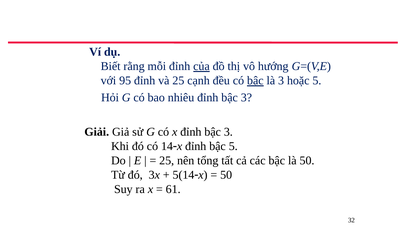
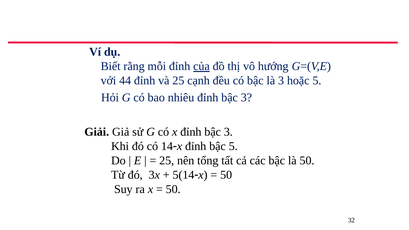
95: 95 -> 44
bậc at (255, 81) underline: present -> none
61 at (173, 189): 61 -> 50
